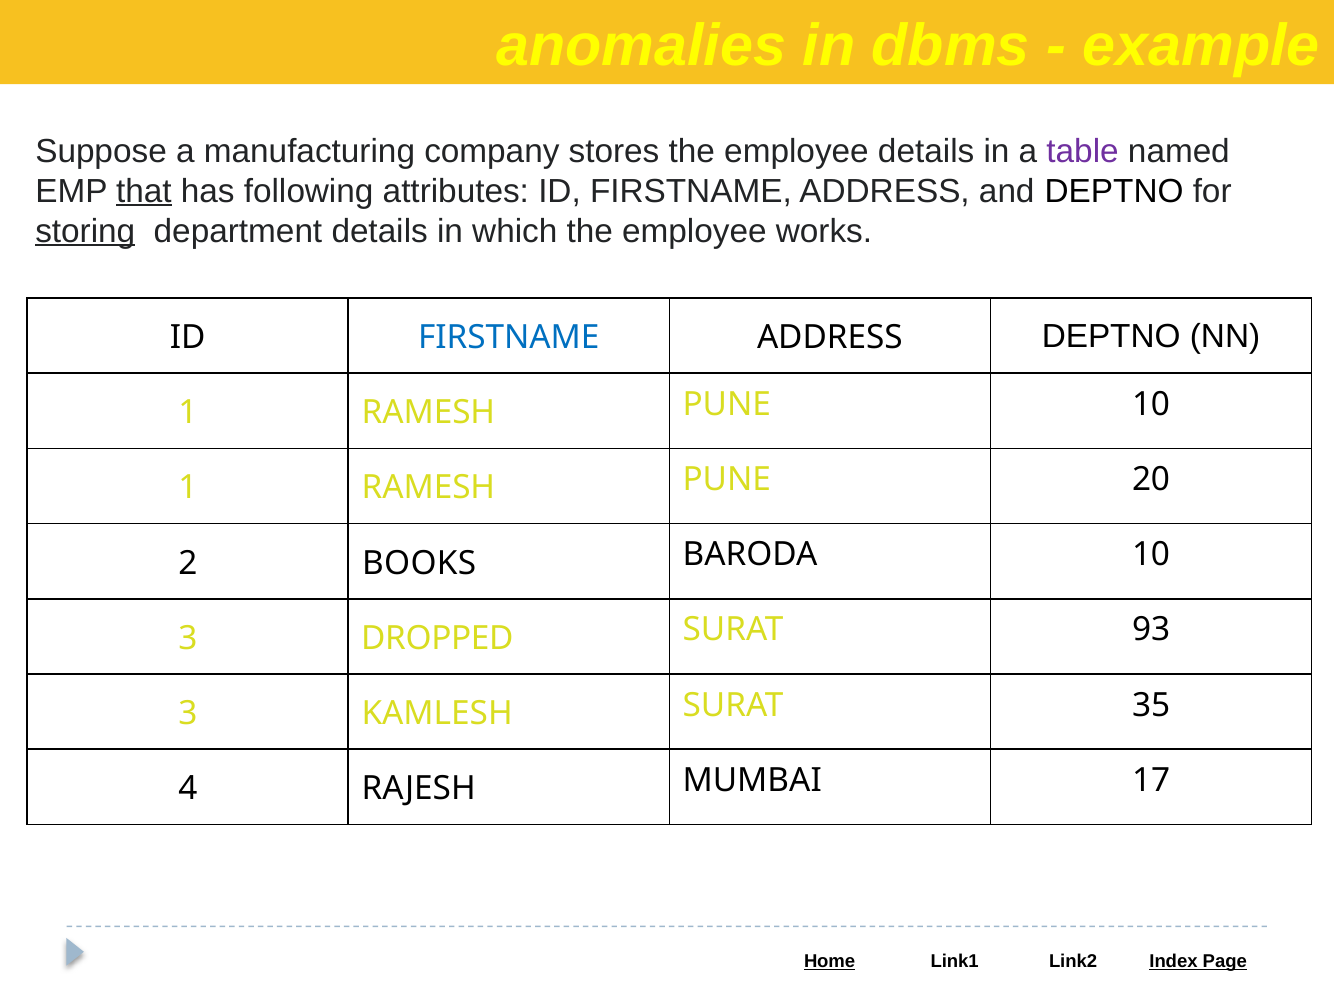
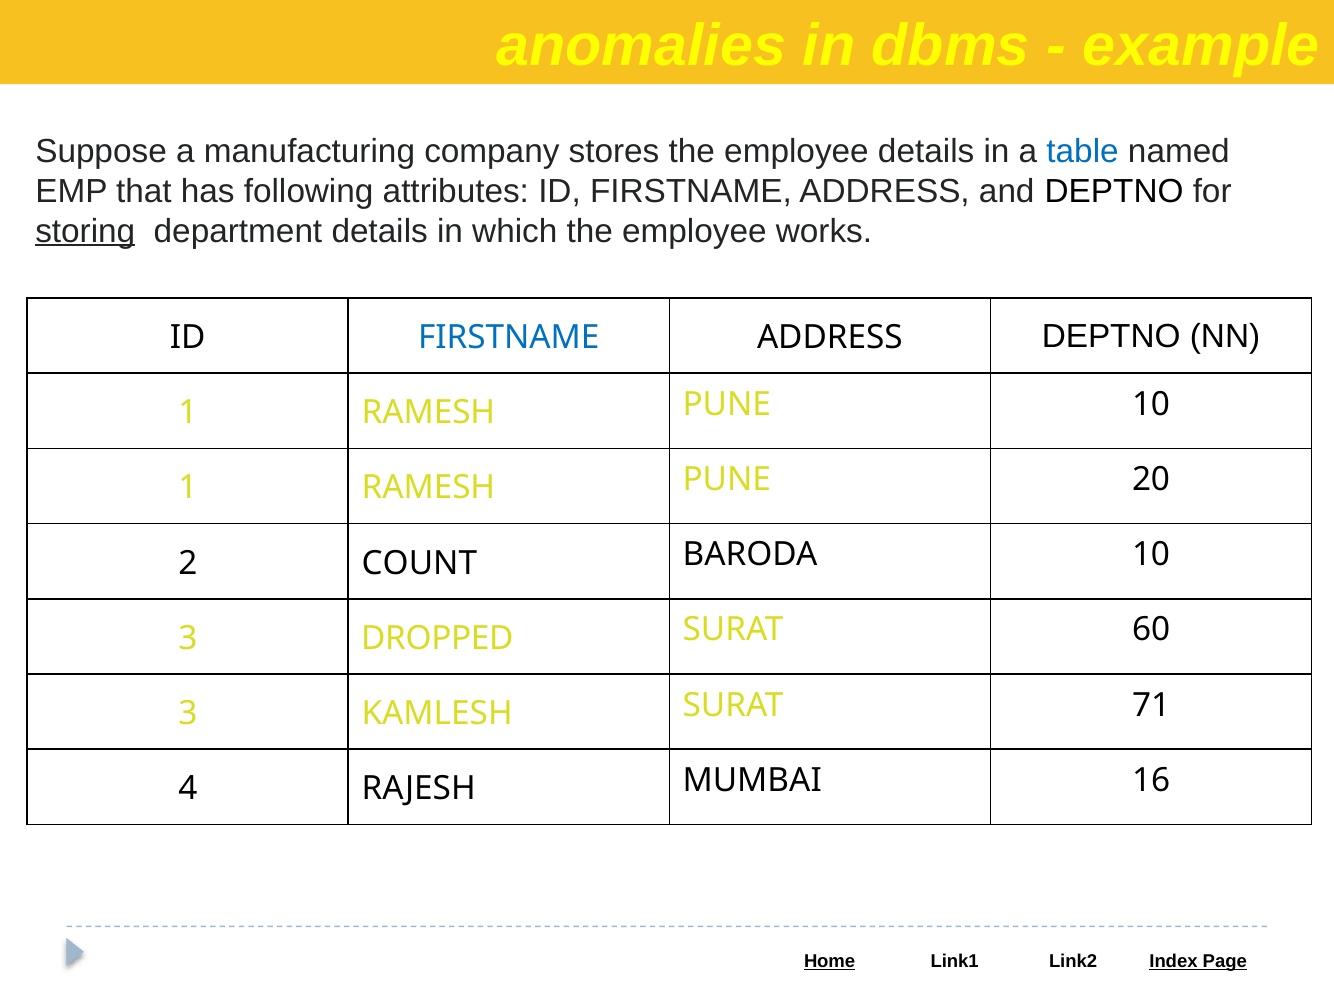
table colour: purple -> blue
that underline: present -> none
BOOKS: BOOKS -> COUNT
93: 93 -> 60
35: 35 -> 71
17: 17 -> 16
